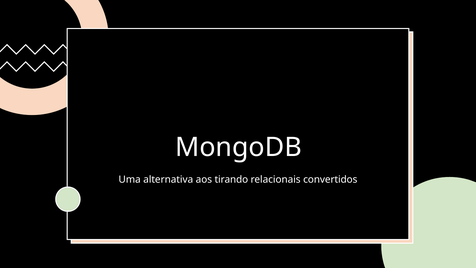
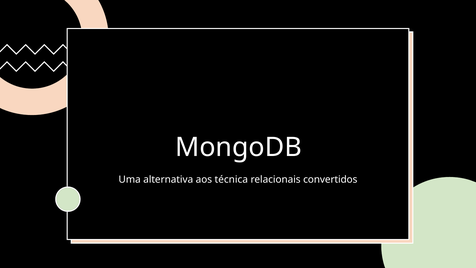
tirando: tirando -> técnica
